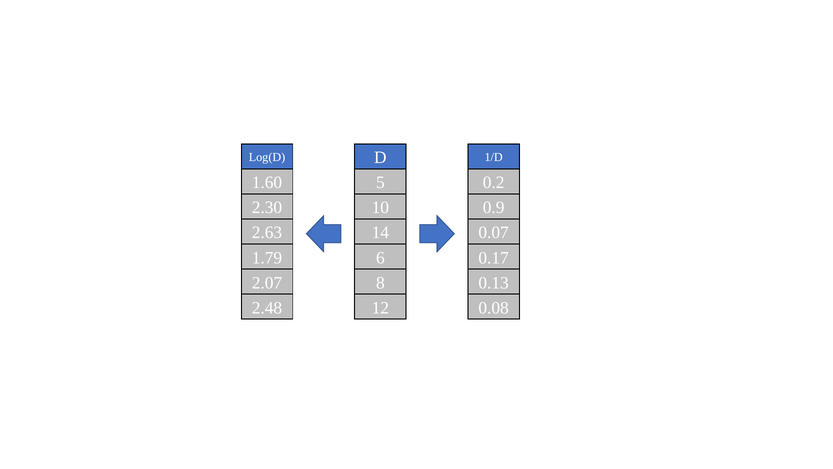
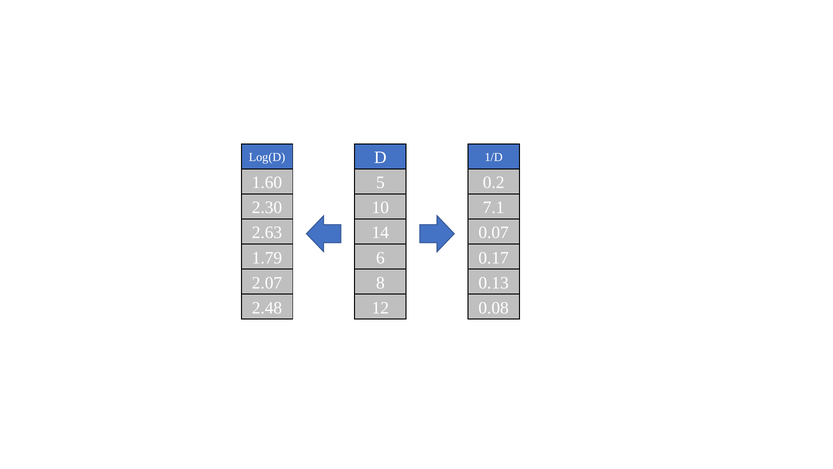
0.9: 0.9 -> 7.1
